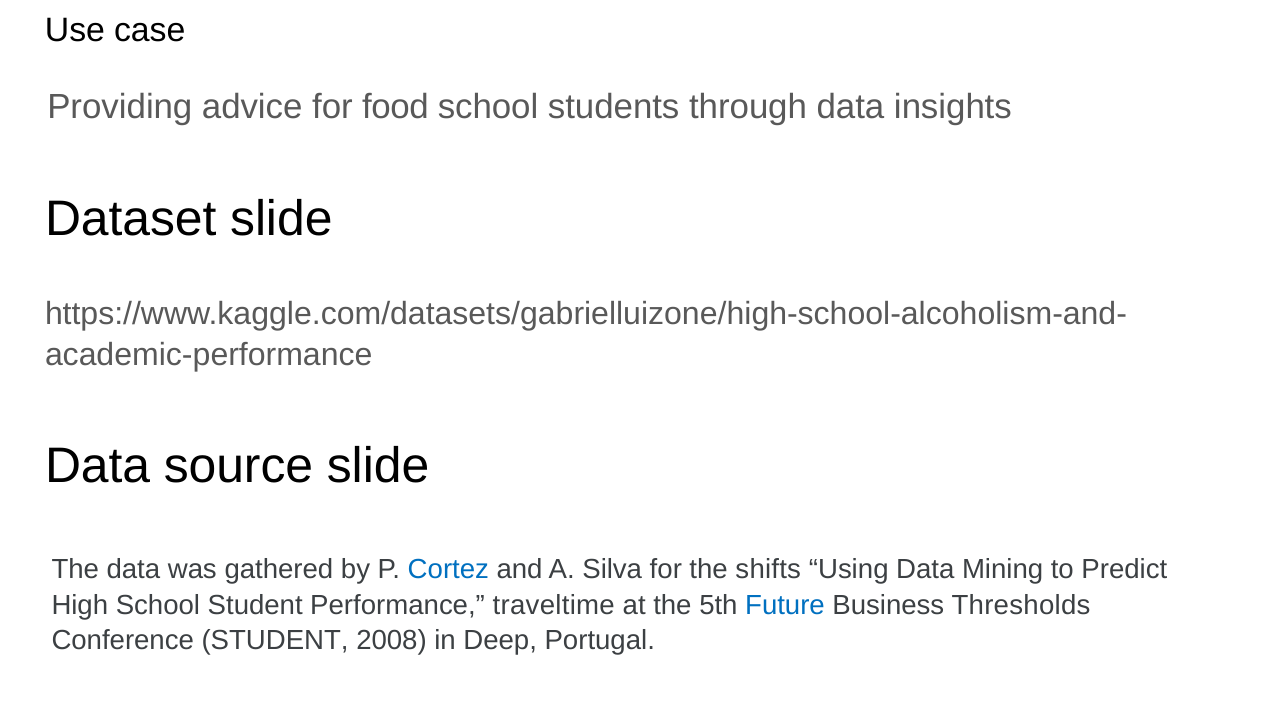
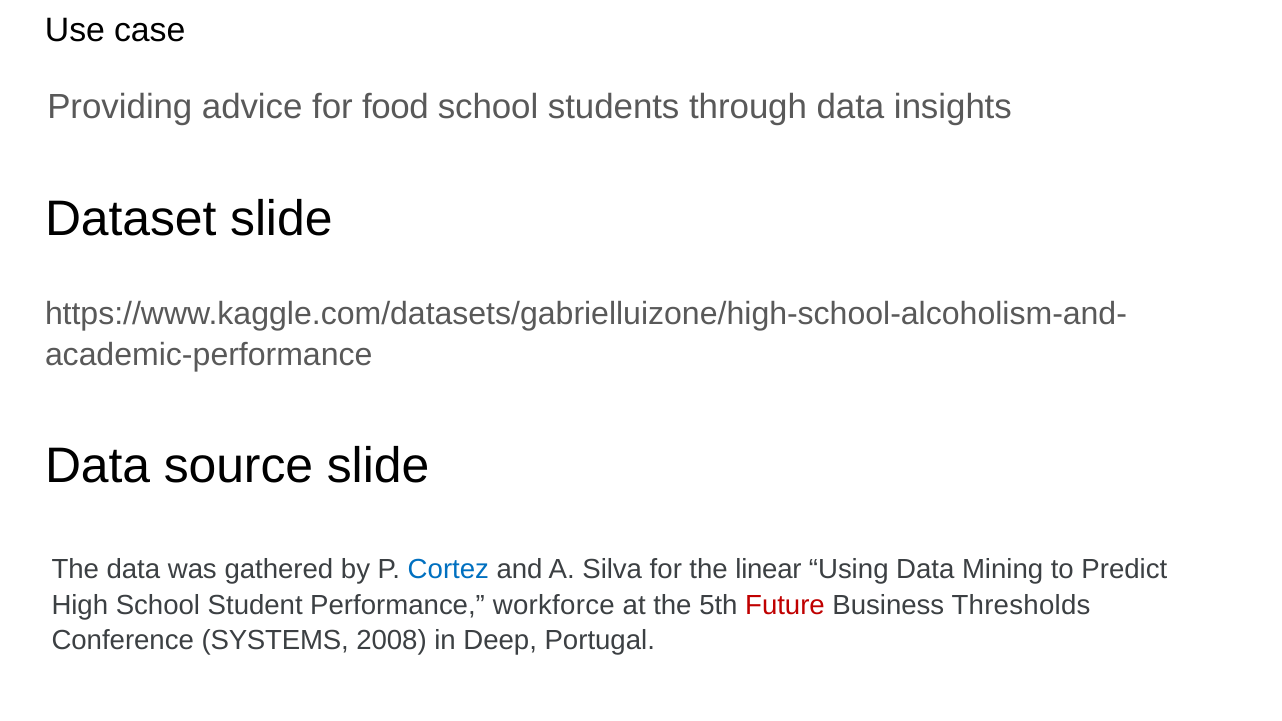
shifts: shifts -> linear
traveltime: traveltime -> workforce
Future colour: blue -> red
Conference STUDENT: STUDENT -> SYSTEMS
